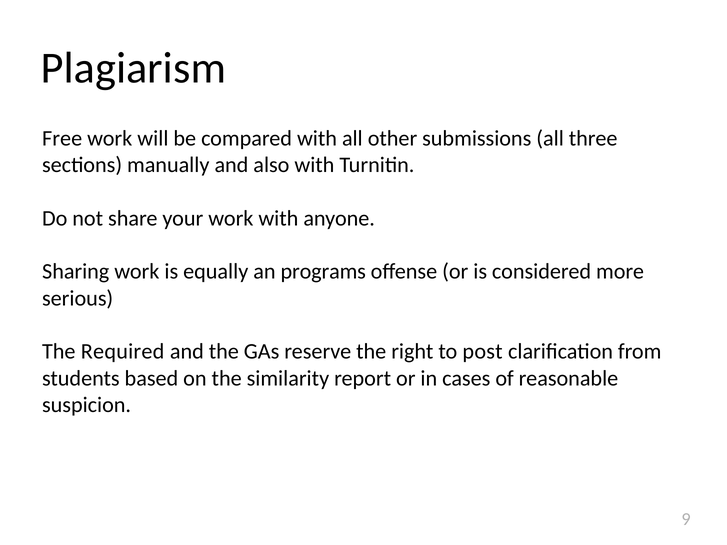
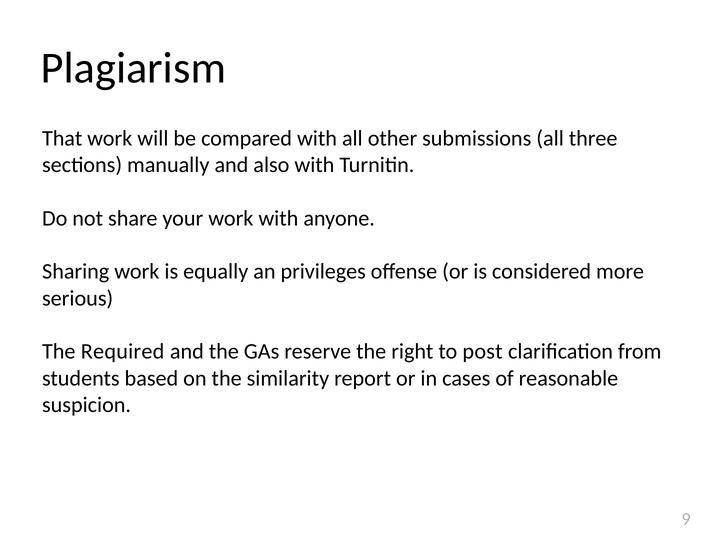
Free: Free -> That
programs: programs -> privileges
